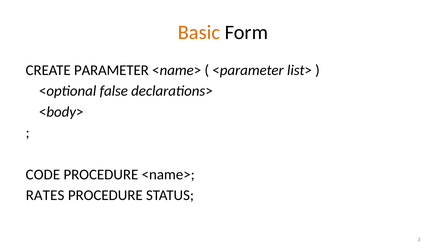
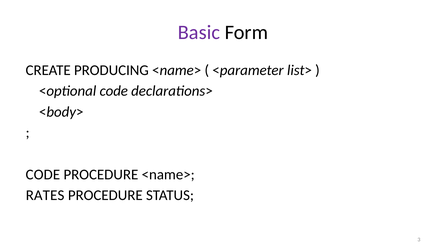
Basic colour: orange -> purple
PARAMETER: PARAMETER -> PRODUCING
<optional false: false -> code
